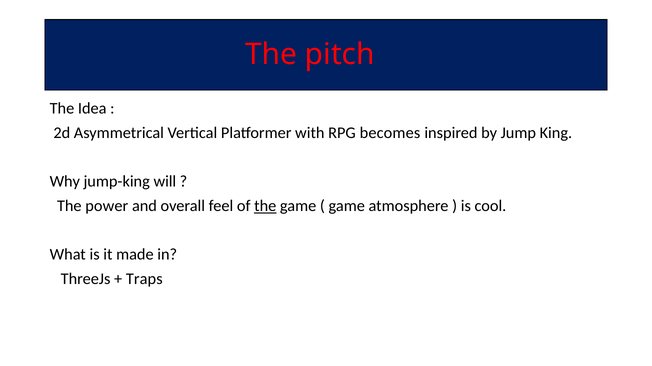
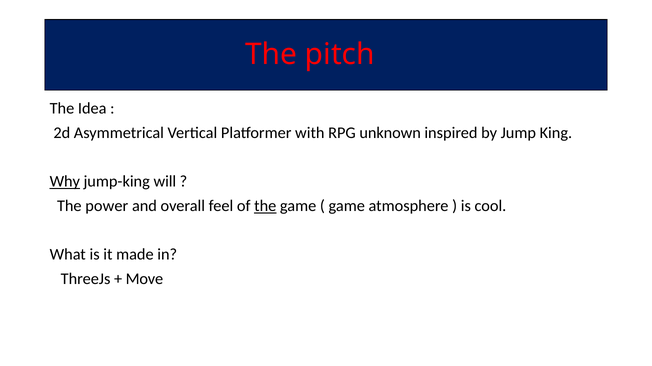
becomes: becomes -> unknown
Why underline: none -> present
Traps: Traps -> Move
